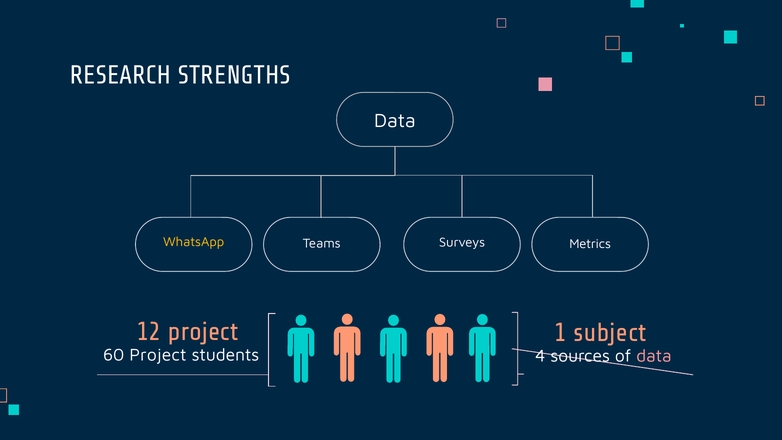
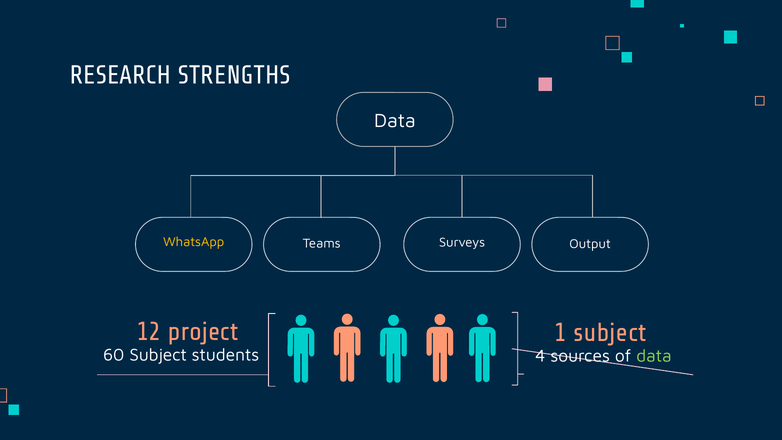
Metrics: Metrics -> Output
60 Project: Project -> Subject
data at (654, 356) colour: pink -> light green
